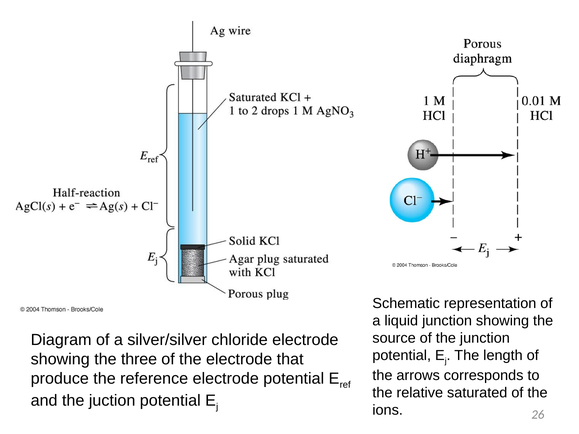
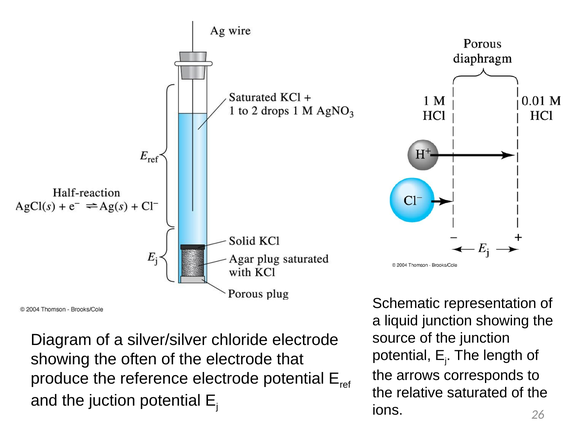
three: three -> often
